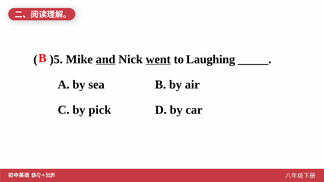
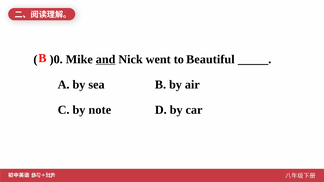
)5: )5 -> )0
went underline: present -> none
Laughing: Laughing -> Beautiful
pick: pick -> note
